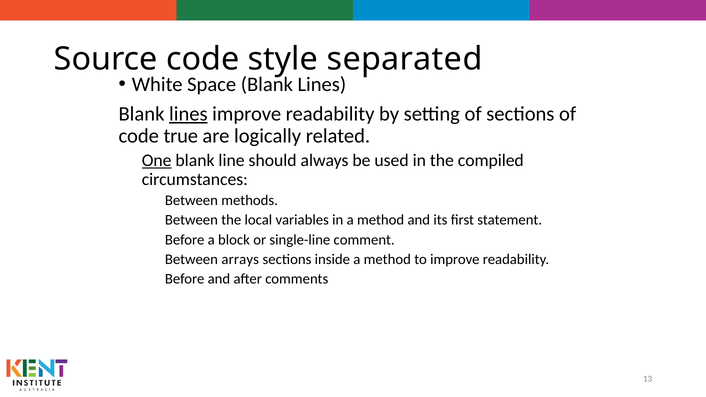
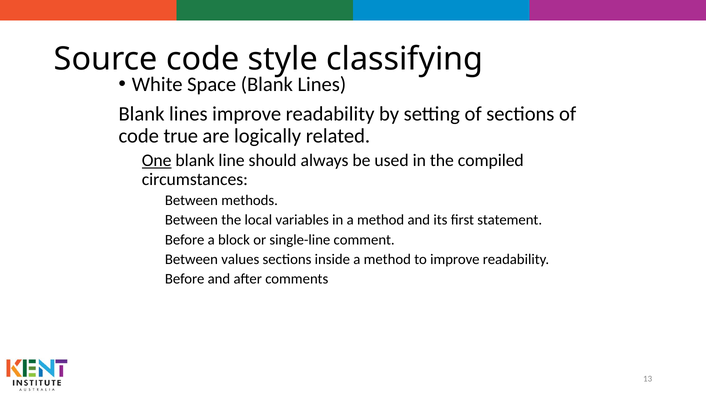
separated: separated -> classifying
lines at (188, 114) underline: present -> none
arrays: arrays -> values
